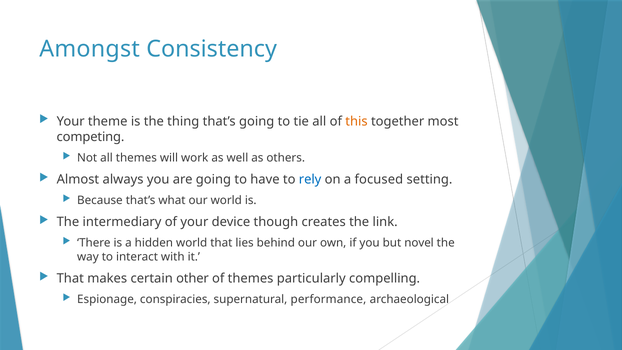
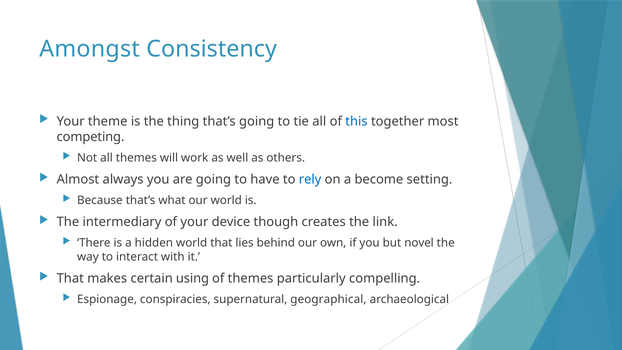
this colour: orange -> blue
focused: focused -> become
other: other -> using
performance: performance -> geographical
